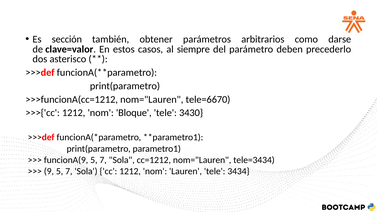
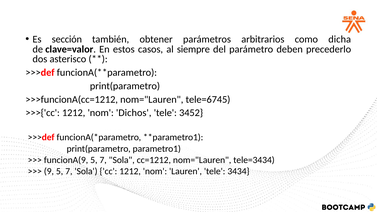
darse: darse -> dicha
tele=6670: tele=6670 -> tele=6745
Bloque: Bloque -> Dichos
3430: 3430 -> 3452
